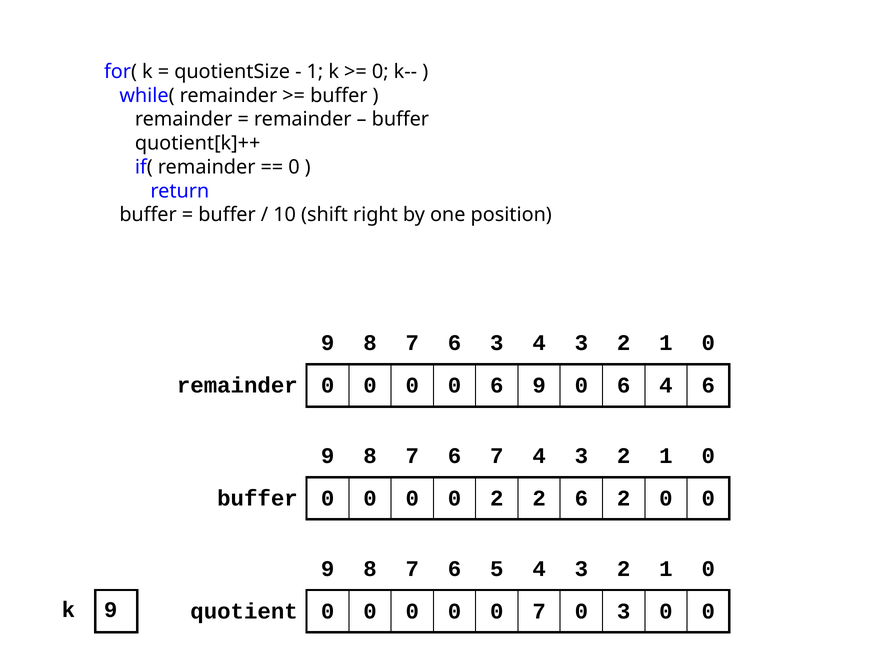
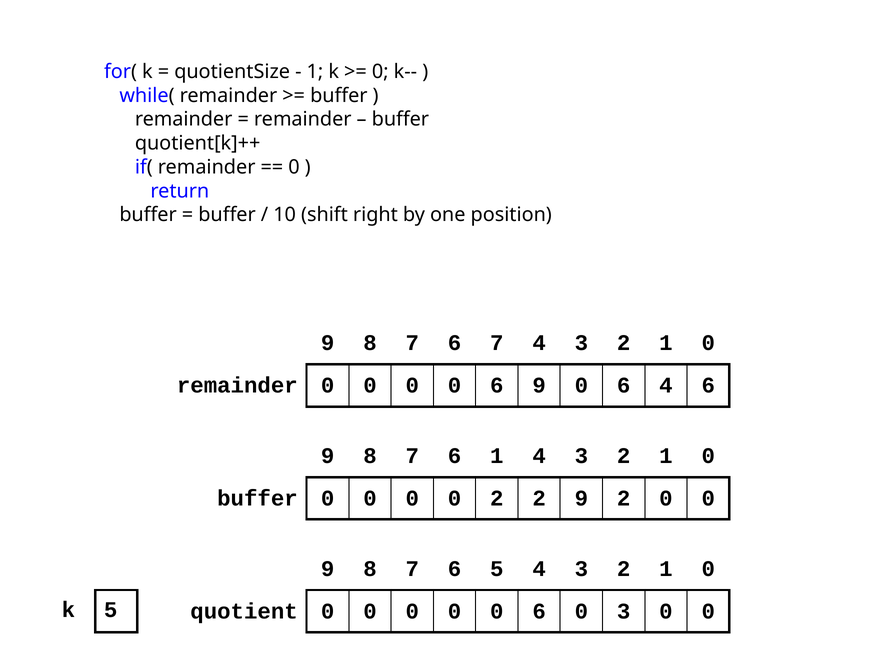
6 3: 3 -> 7
6 7: 7 -> 1
2 6: 6 -> 9
k 9: 9 -> 5
7 at (539, 610): 7 -> 6
